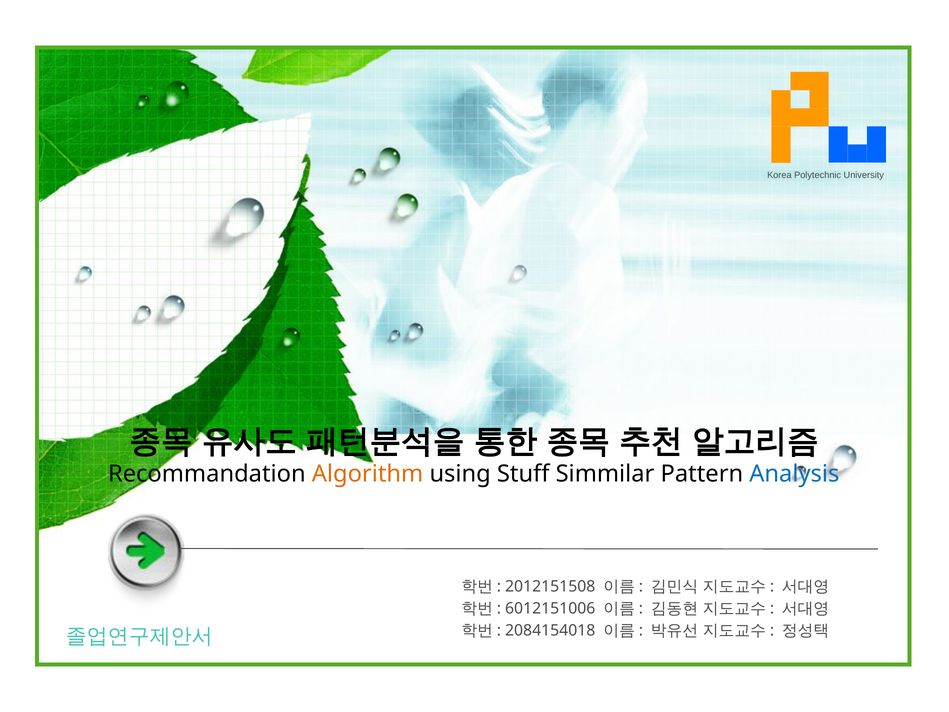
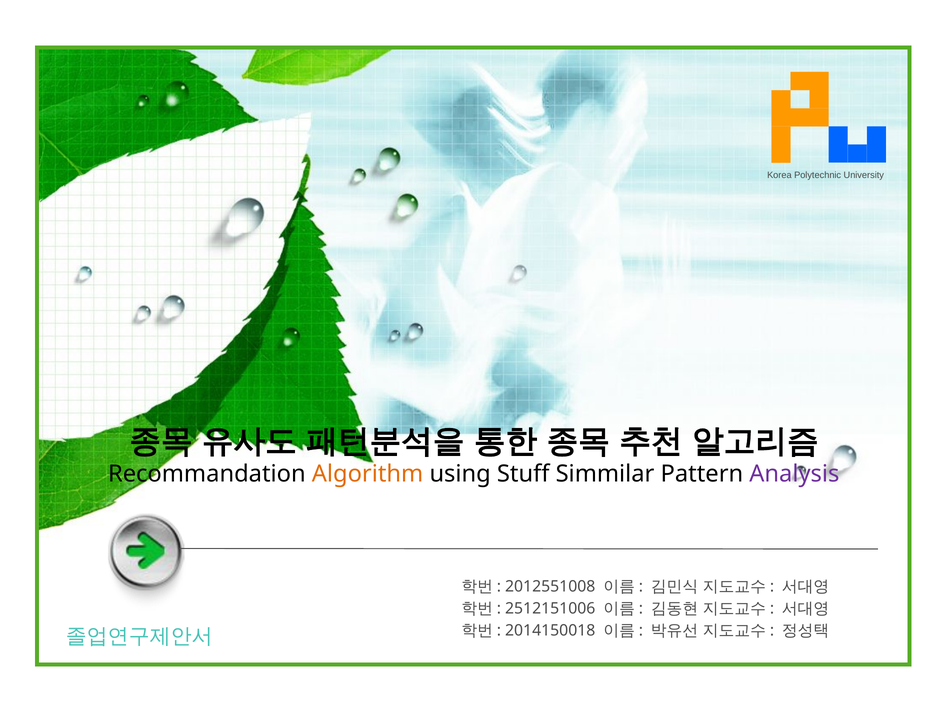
Analysis colour: blue -> purple
2012151508: 2012151508 -> 2012551008
6012151006: 6012151006 -> 2512151006
2084154018: 2084154018 -> 2014150018
